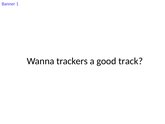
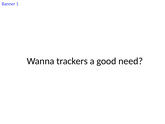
track: track -> need
